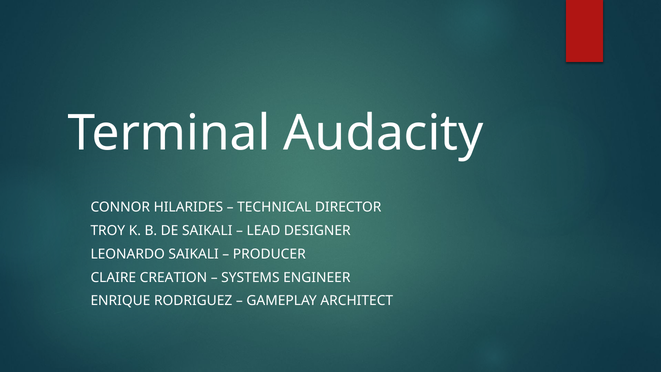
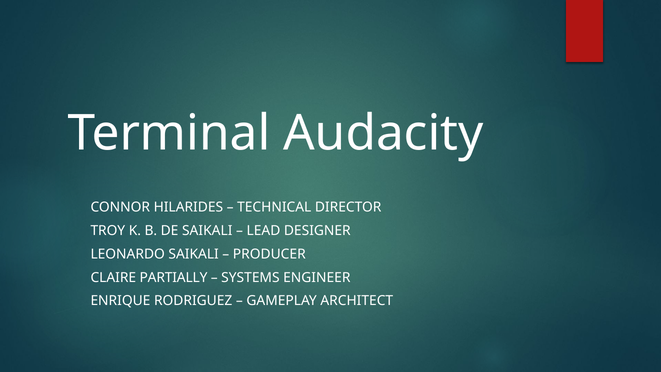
CREATION: CREATION -> PARTIALLY
